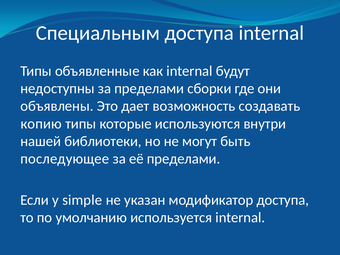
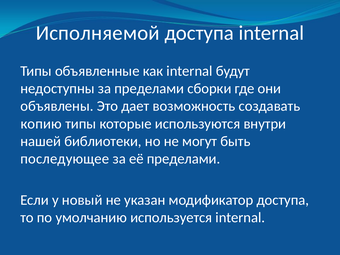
Специальным: Специальным -> Исполняемой
simple: simple -> новый
